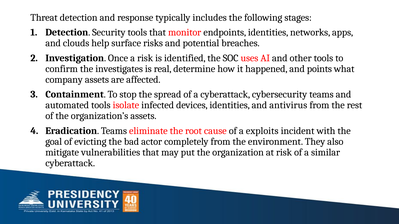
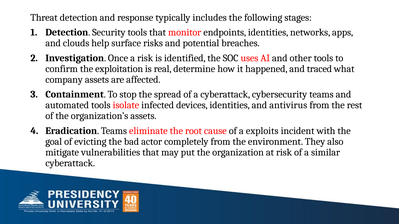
investigates: investigates -> exploitation
points: points -> traced
